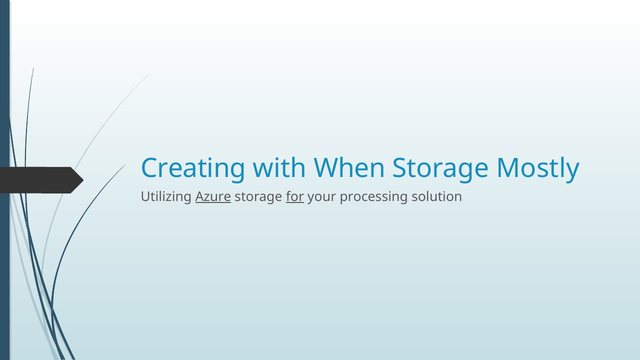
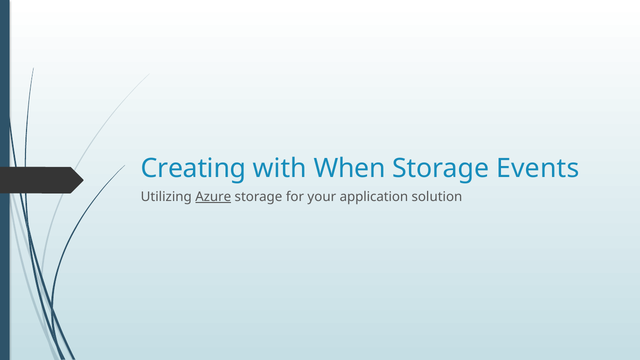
Mostly: Mostly -> Events
for underline: present -> none
processing: processing -> application
